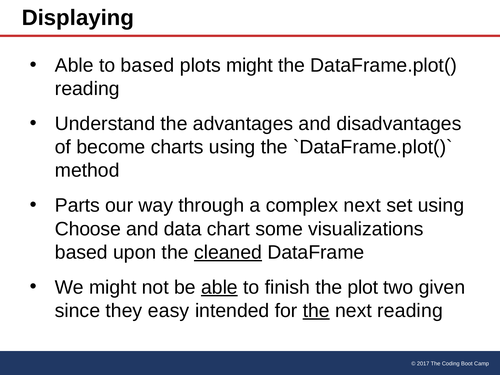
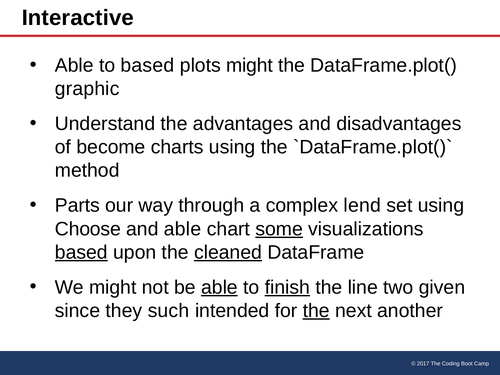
Displaying: Displaying -> Interactive
reading at (87, 89): reading -> graphic
complex next: next -> lend
and data: data -> able
some underline: none -> present
based at (81, 252) underline: none -> present
finish underline: none -> present
plot: plot -> line
easy: easy -> such
next reading: reading -> another
